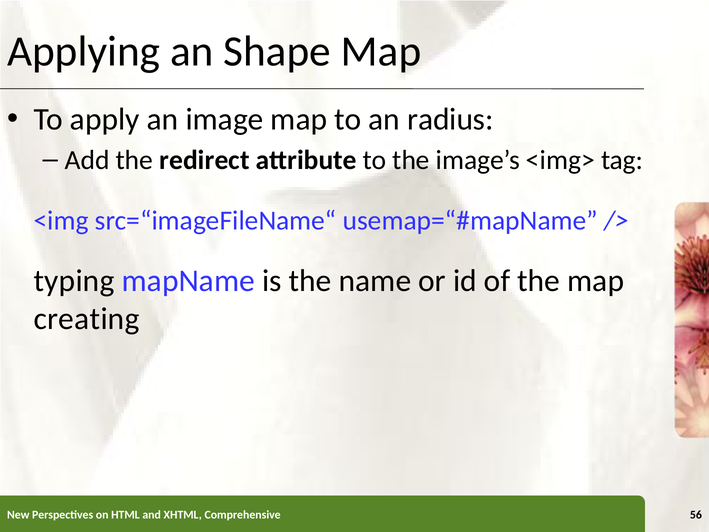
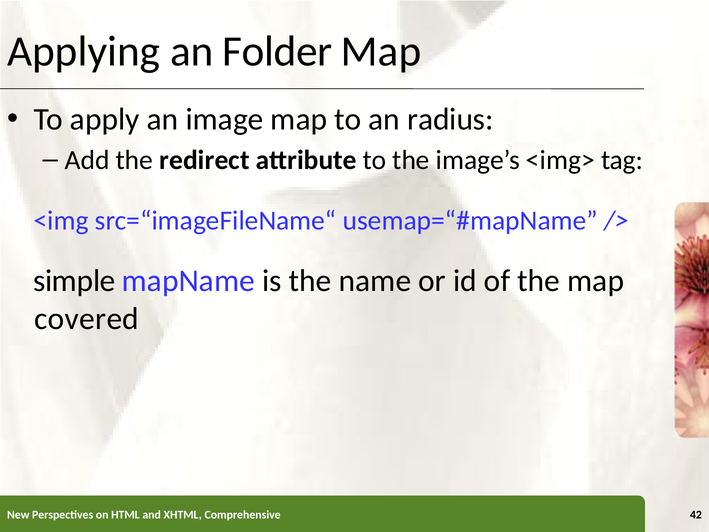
Shape: Shape -> Folder
typing: typing -> simple
creating: creating -> covered
56: 56 -> 42
